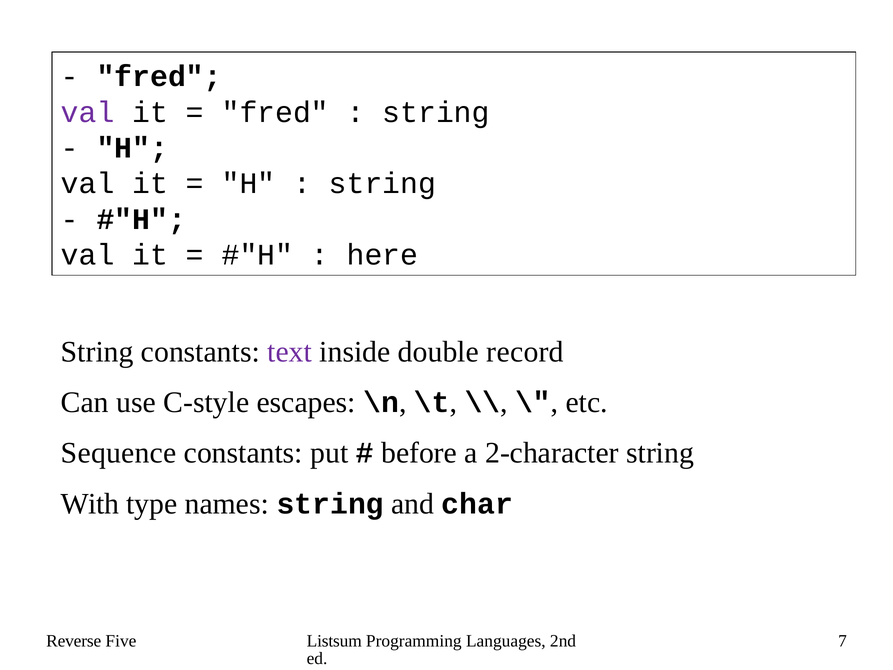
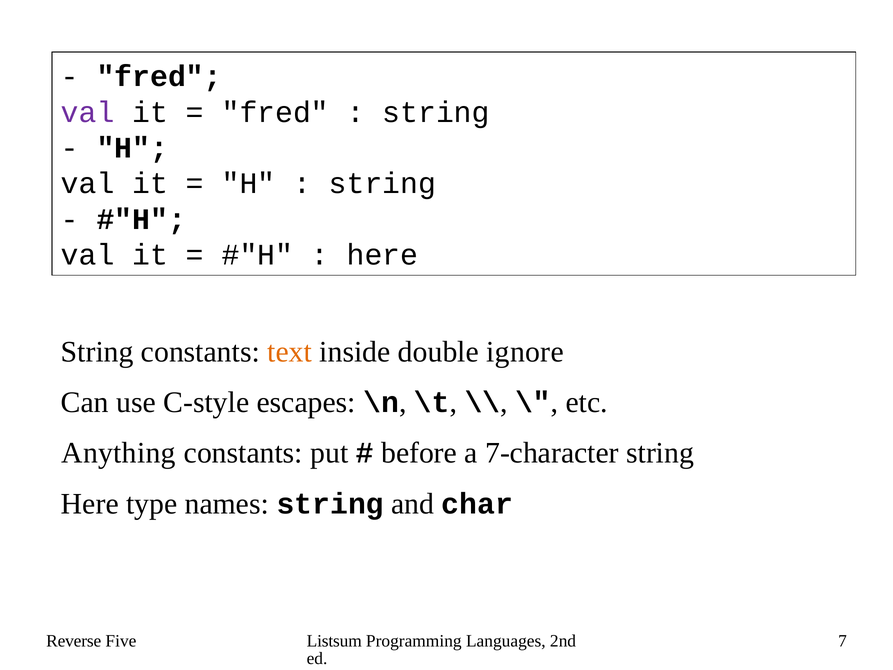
text colour: purple -> orange
record: record -> ignore
Sequence: Sequence -> Anything
2-character: 2-character -> 7-character
With at (90, 504): With -> Here
